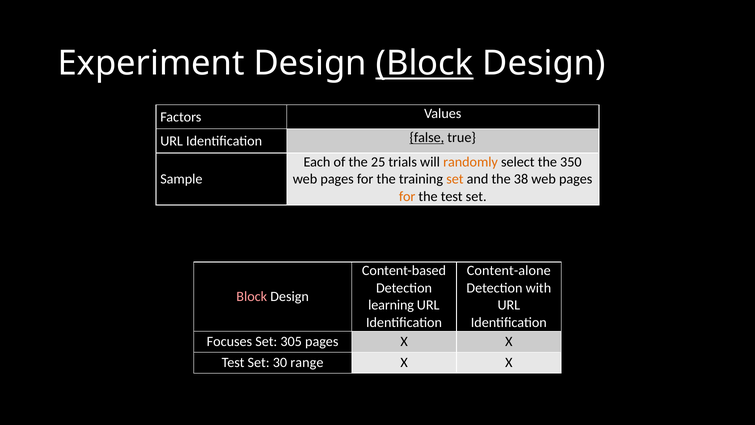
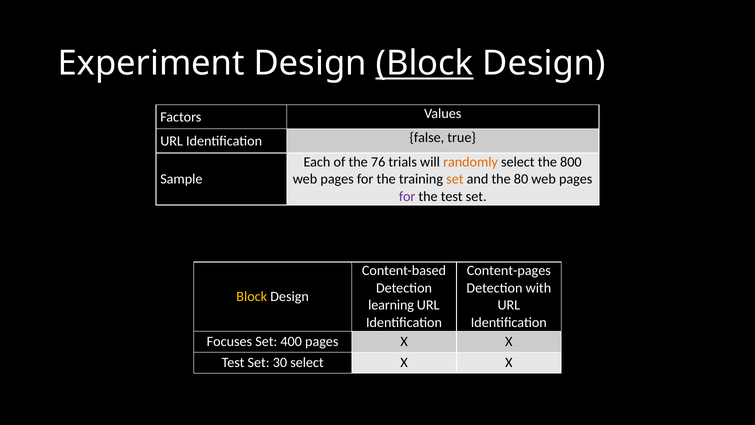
false underline: present -> none
25: 25 -> 76
350: 350 -> 800
38: 38 -> 80
for at (407, 196) colour: orange -> purple
Content-alone: Content-alone -> Content-pages
Block at (252, 296) colour: pink -> yellow
305: 305 -> 400
30 range: range -> select
